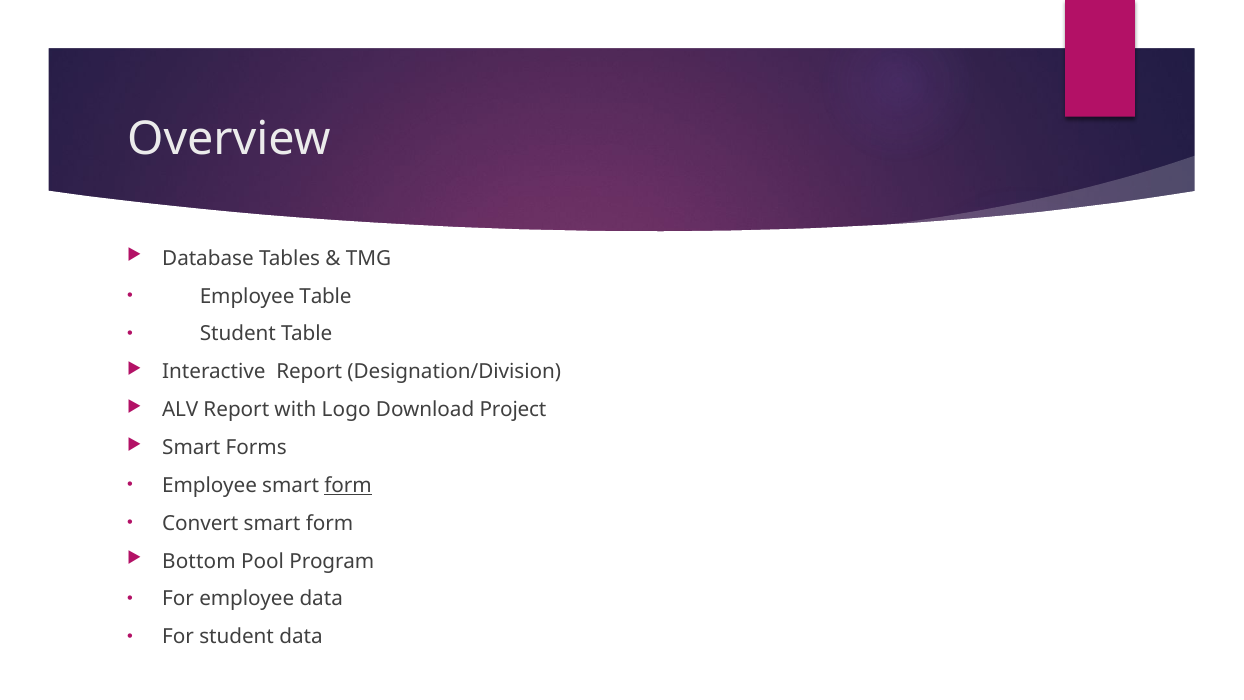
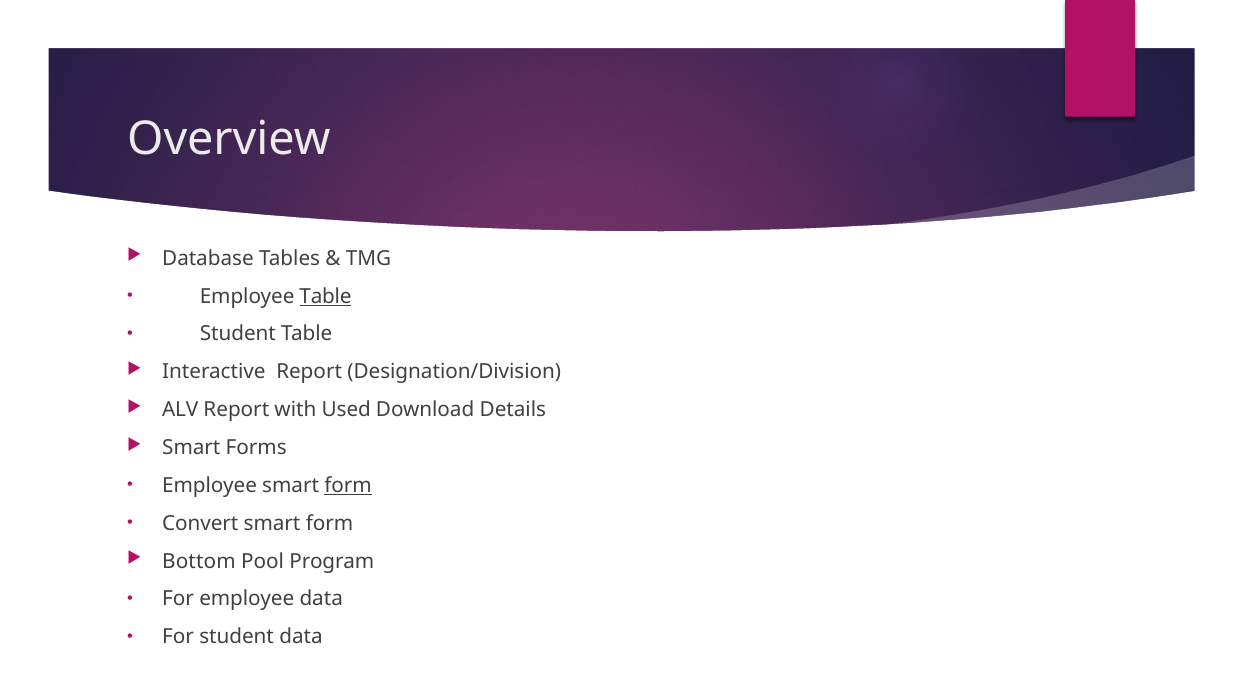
Table at (325, 296) underline: none -> present
Logo: Logo -> Used
Project: Project -> Details
